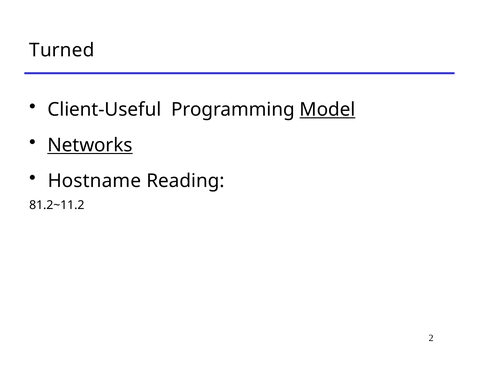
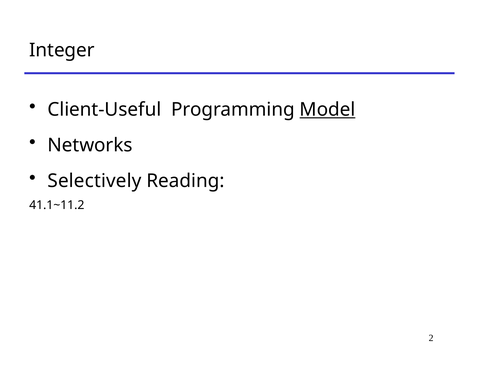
Turned: Turned -> Integer
Networks underline: present -> none
Hostname: Hostname -> Selectively
81.2~11.2: 81.2~11.2 -> 41.1~11.2
